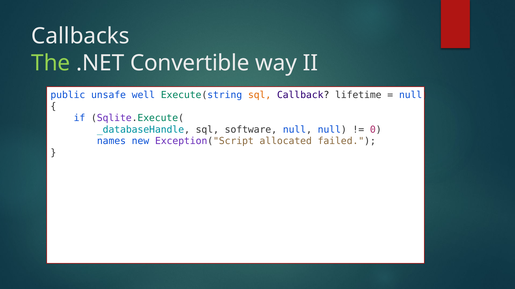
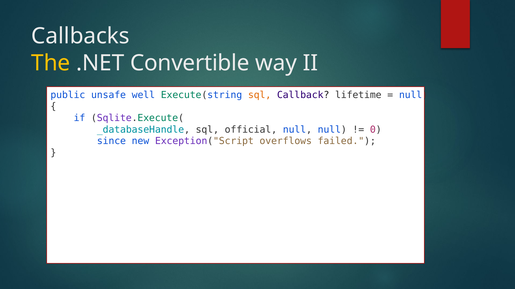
The colour: light green -> yellow
software: software -> official
names: names -> since
allocated: allocated -> overflows
